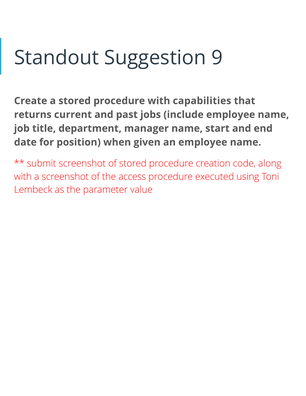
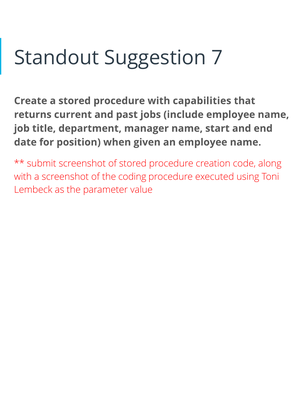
9: 9 -> 7
access: access -> coding
